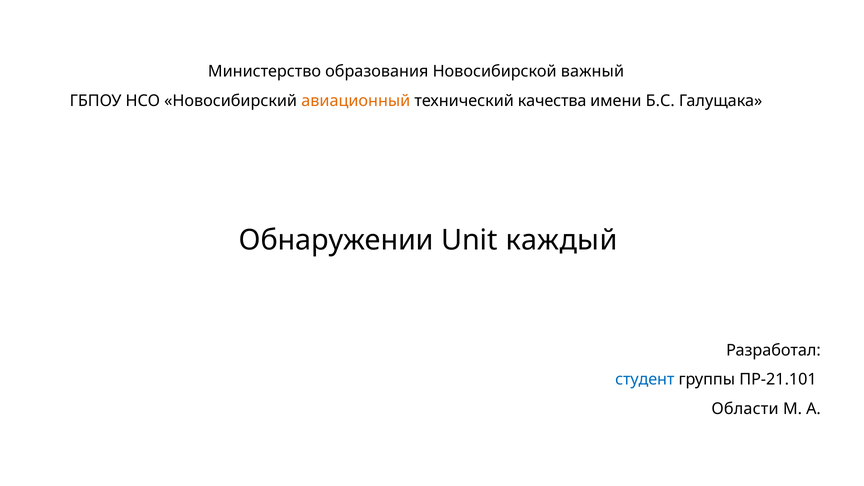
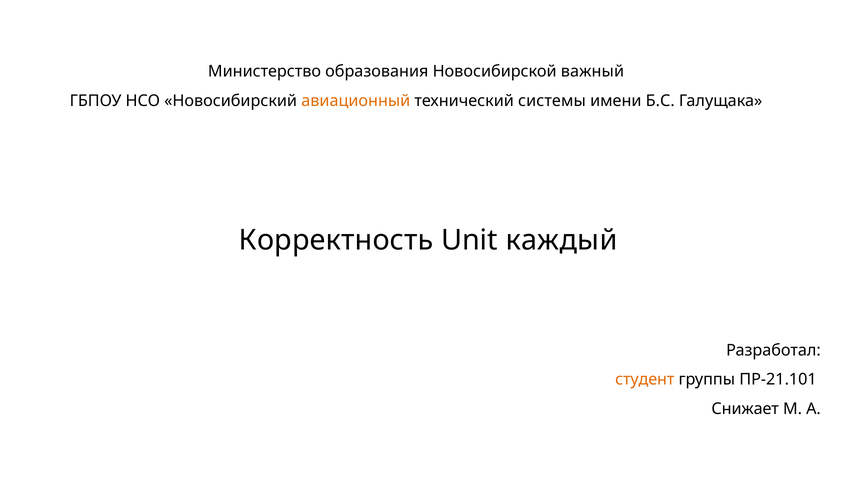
качества: качества -> системы
Обнаружении: Обнаружении -> Корректность
студент colour: blue -> orange
Области: Области -> Снижает
